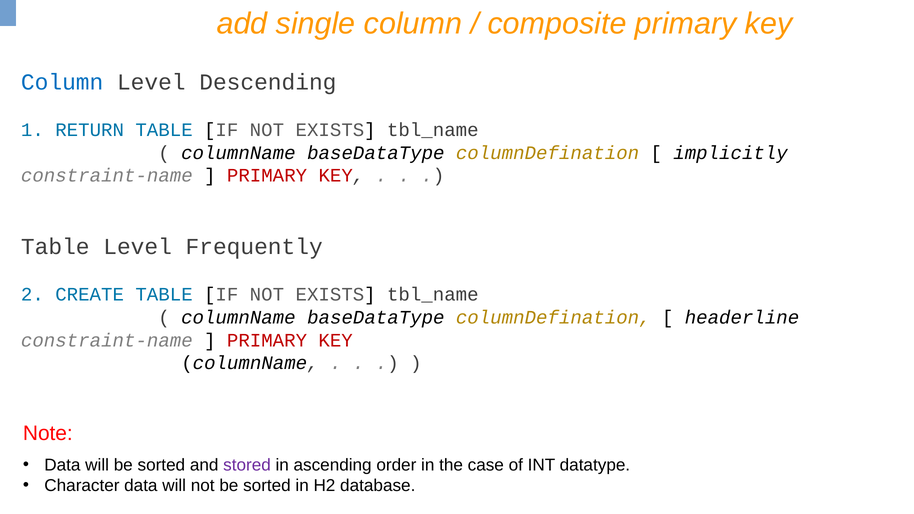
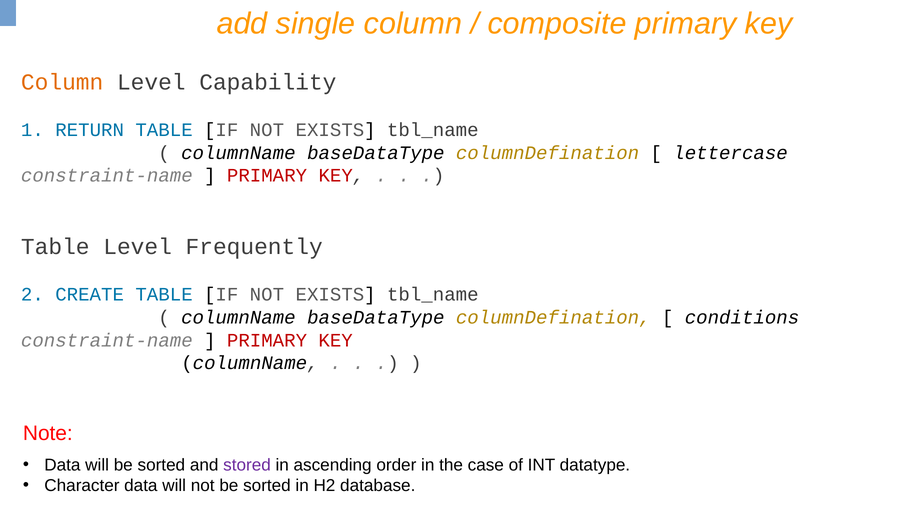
Column at (62, 82) colour: blue -> orange
Descending: Descending -> Capability
implicitly: implicitly -> lettercase
headerline: headerline -> conditions
